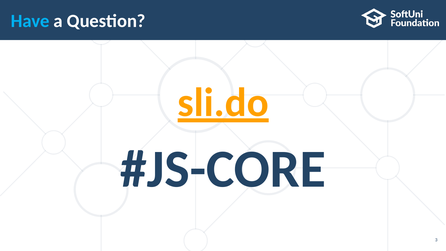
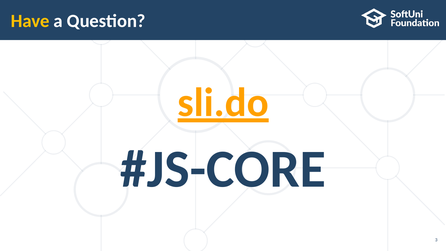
Have colour: light blue -> yellow
